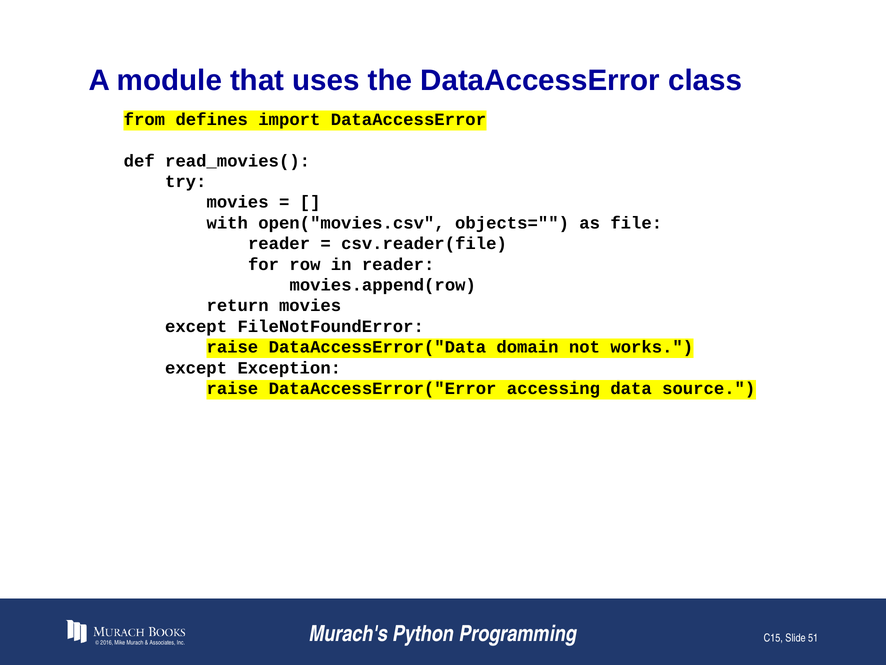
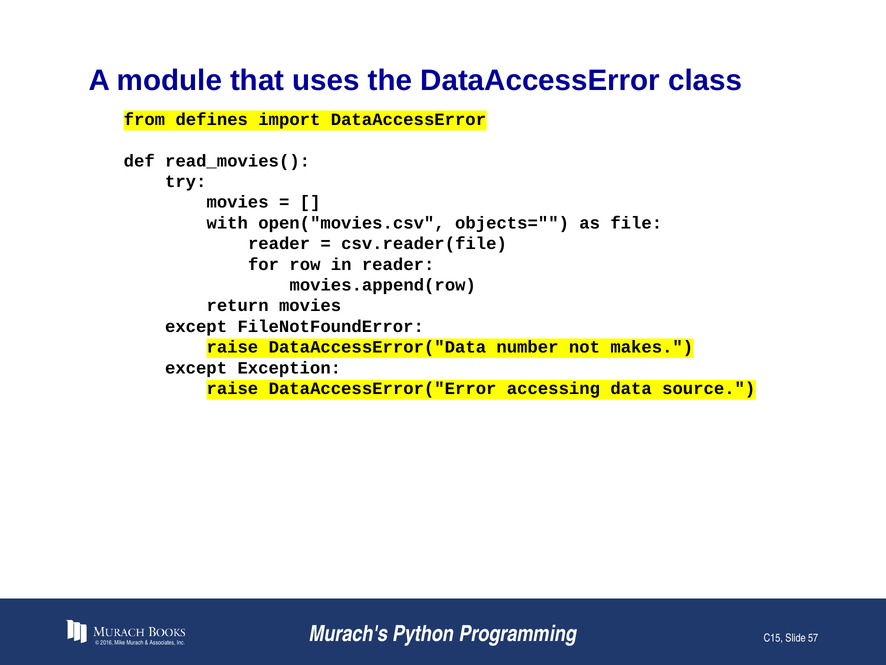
domain: domain -> number
works: works -> makes
51: 51 -> 57
